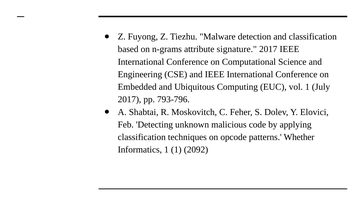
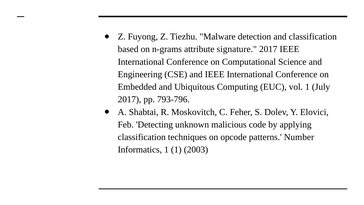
Whether: Whether -> Number
2092: 2092 -> 2003
